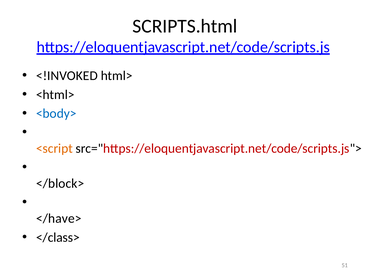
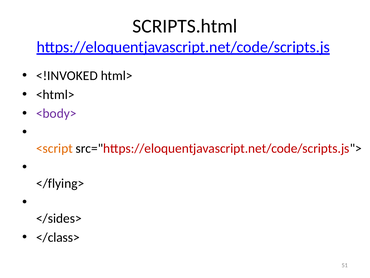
<body> colour: blue -> purple
</block>: </block> -> </flying>
</have>: </have> -> </sides>
